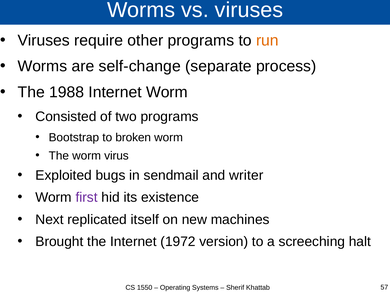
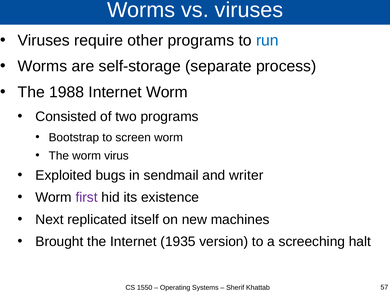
run colour: orange -> blue
self-change: self-change -> self-storage
broken: broken -> screen
1972: 1972 -> 1935
